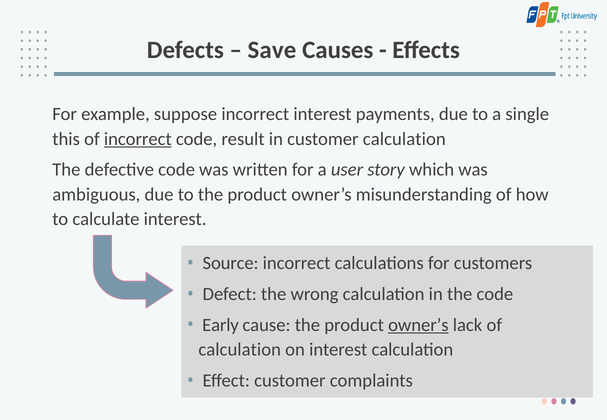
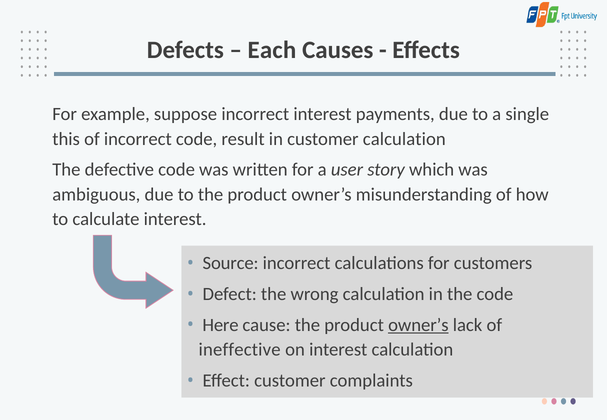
Save: Save -> Each
incorrect at (138, 139) underline: present -> none
Early: Early -> Here
calculation at (240, 350): calculation -> ineffective
